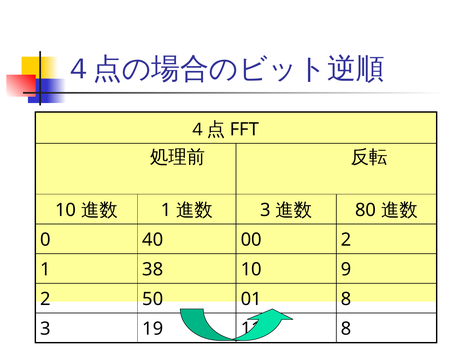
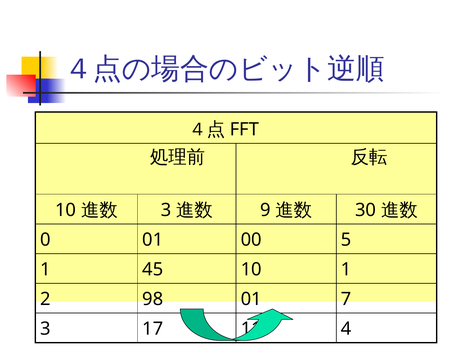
1 at (166, 210): 1 -> 3
3 at (265, 210): 3 -> 9
80: 80 -> 30
0 40: 40 -> 01
00 2: 2 -> 5
38: 38 -> 45
10 9: 9 -> 1
50: 50 -> 98
8 at (346, 299): 8 -> 7
19: 19 -> 17
8 at (346, 329): 8 -> 4
